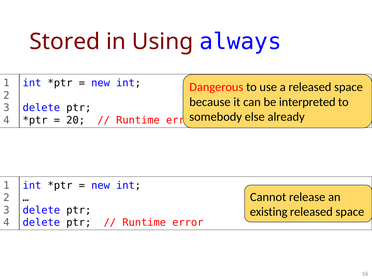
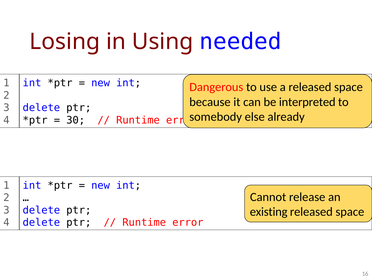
Stored: Stored -> Losing
always: always -> needed
20: 20 -> 30
